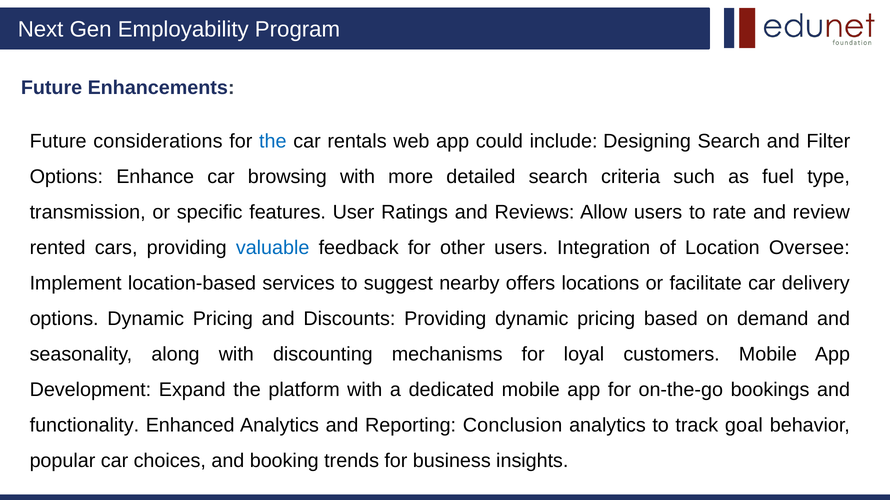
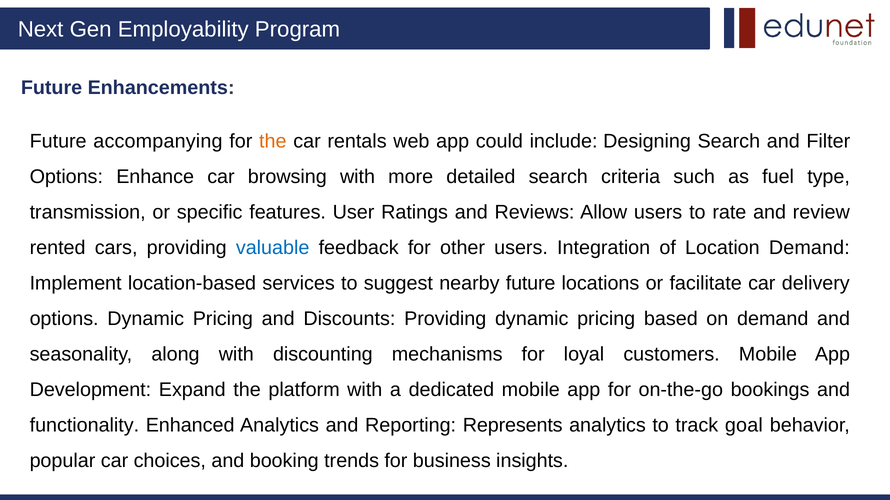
considerations: considerations -> accompanying
the at (273, 141) colour: blue -> orange
Location Oversee: Oversee -> Demand
nearby offers: offers -> future
Conclusion: Conclusion -> Represents
